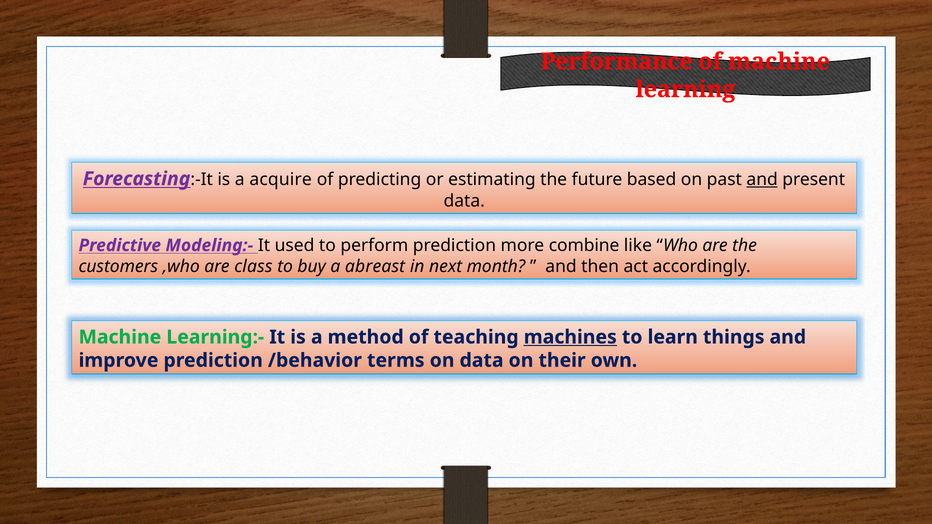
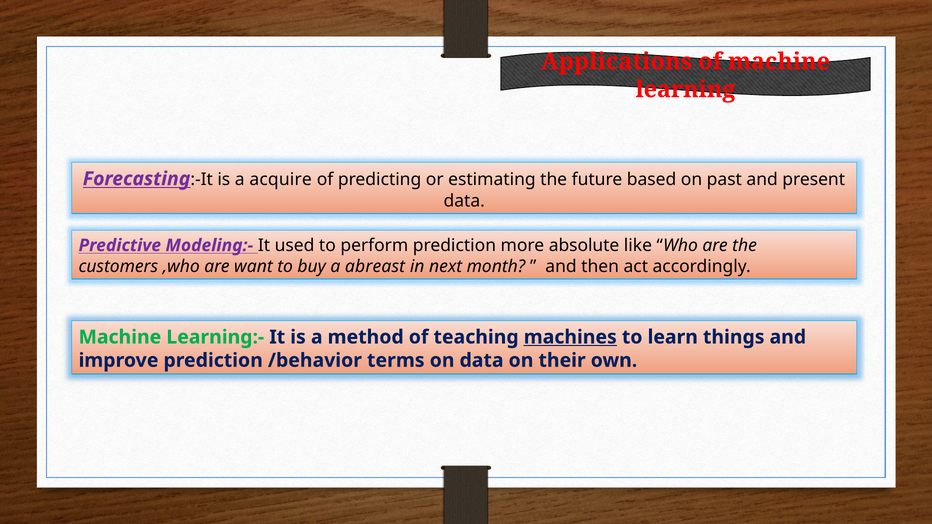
Performance: Performance -> Applications
and at (762, 180) underline: present -> none
combine: combine -> absolute
class: class -> want
